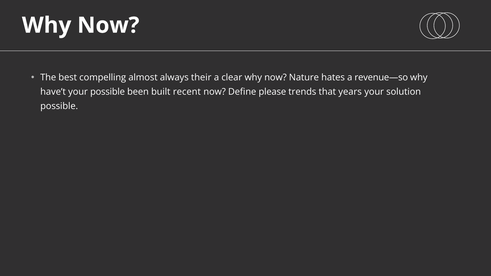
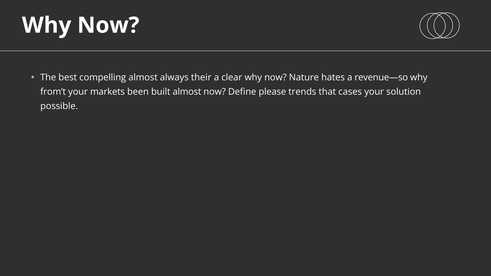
have’t: have’t -> from’t
your possible: possible -> markets
built recent: recent -> almost
years: years -> cases
